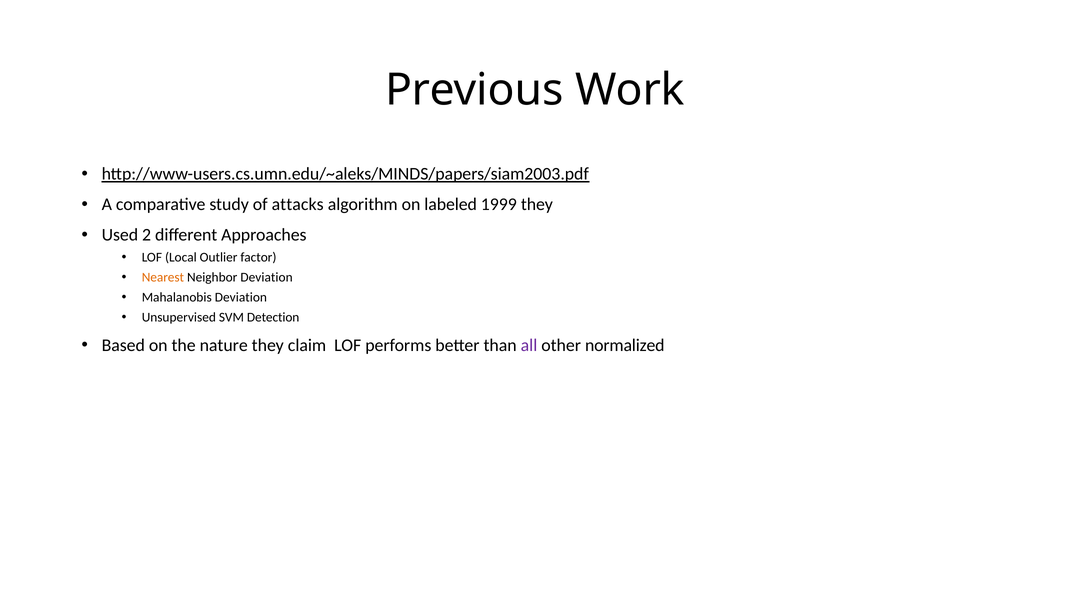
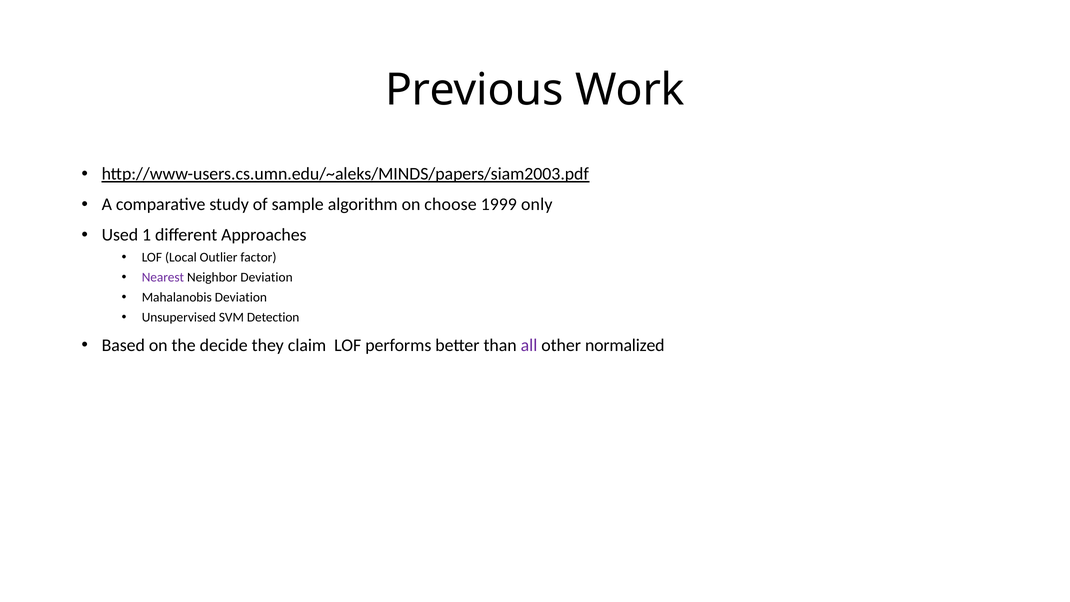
attacks: attacks -> sample
labeled: labeled -> choose
1999 they: they -> only
2: 2 -> 1
Nearest colour: orange -> purple
nature: nature -> decide
